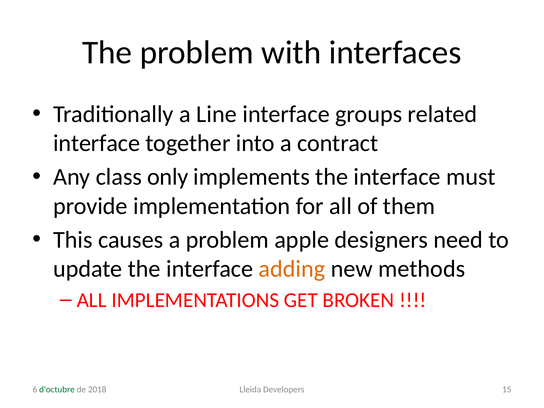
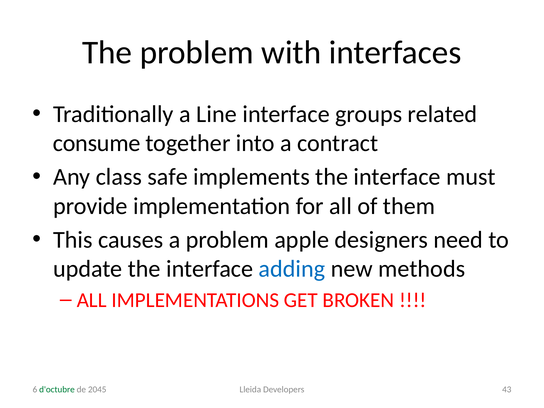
interface at (97, 143): interface -> consume
only: only -> safe
adding colour: orange -> blue
15: 15 -> 43
2018: 2018 -> 2045
